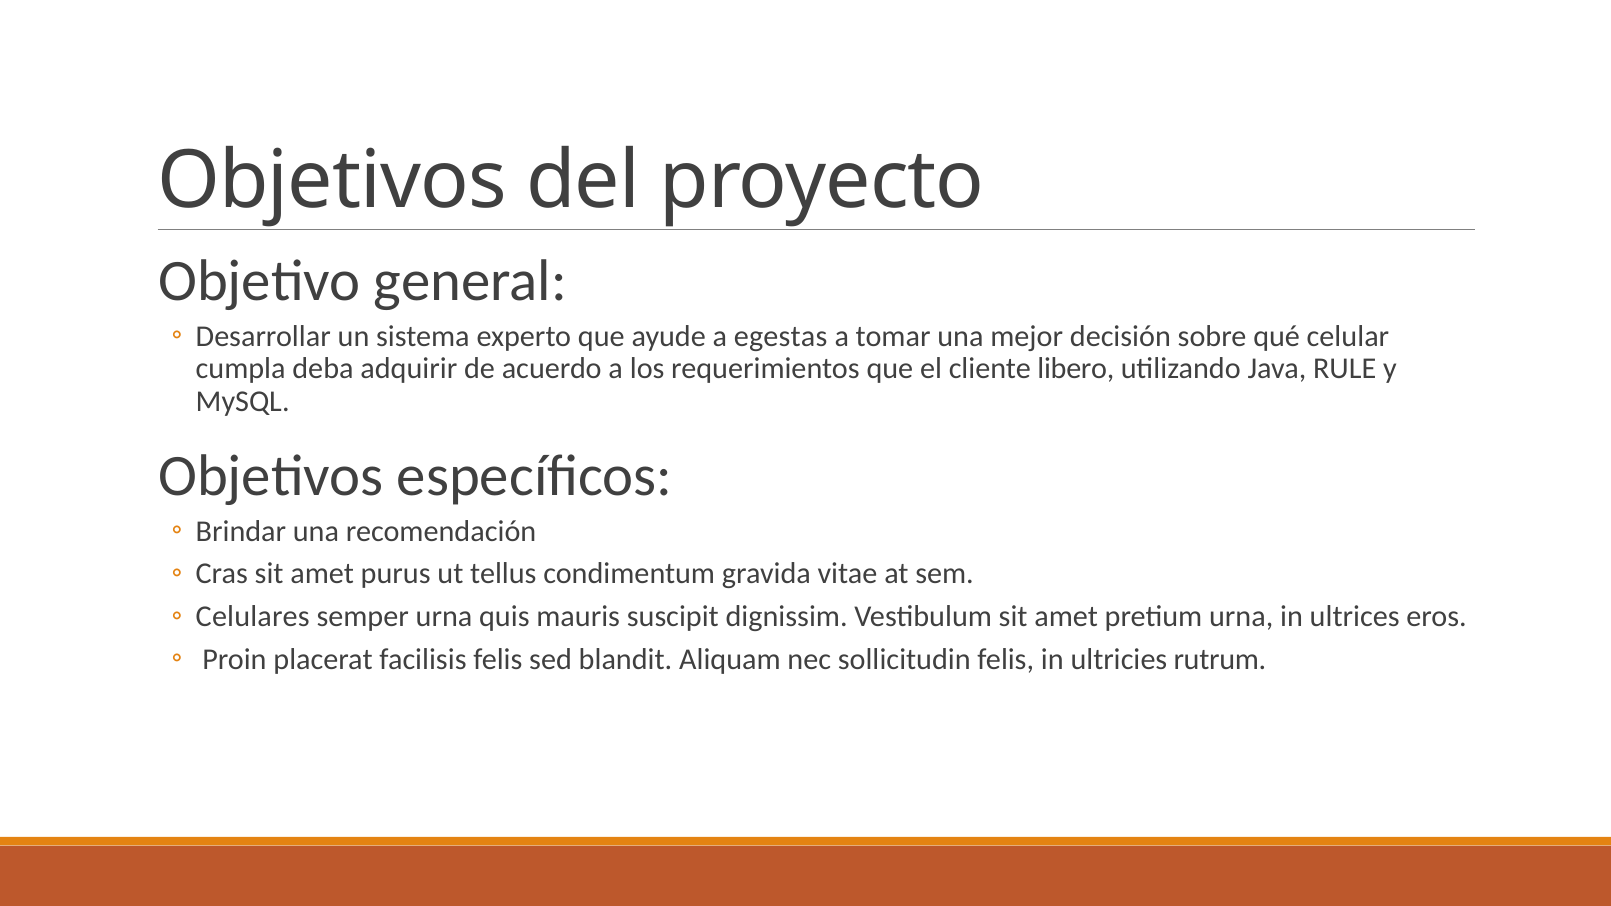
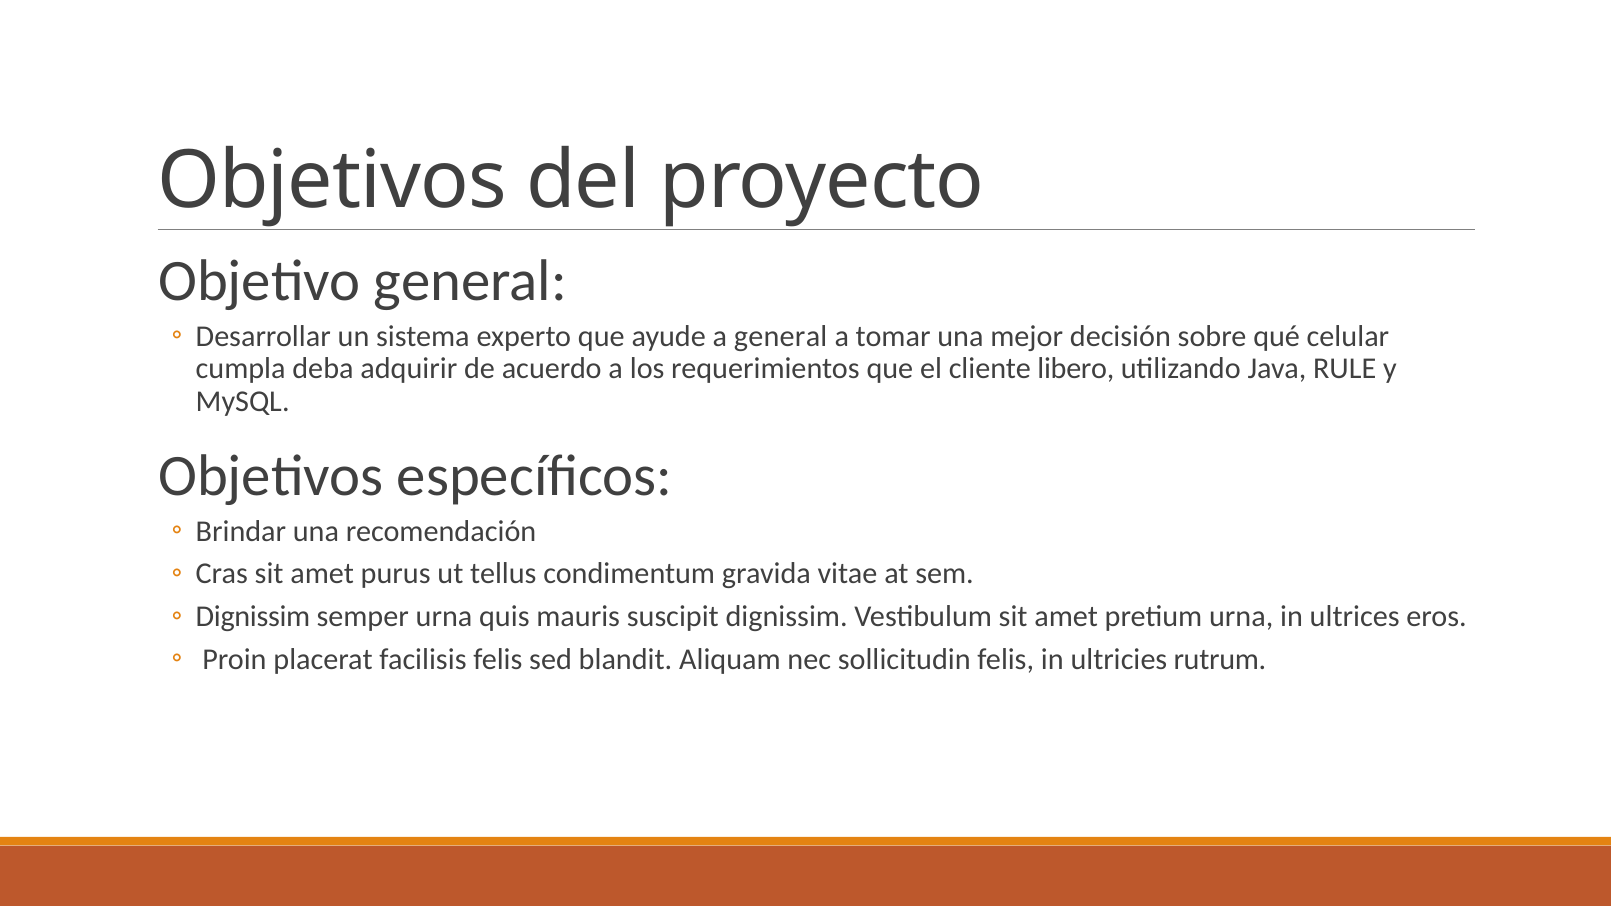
a egestas: egestas -> general
Celulares at (253, 617): Celulares -> Dignissim
